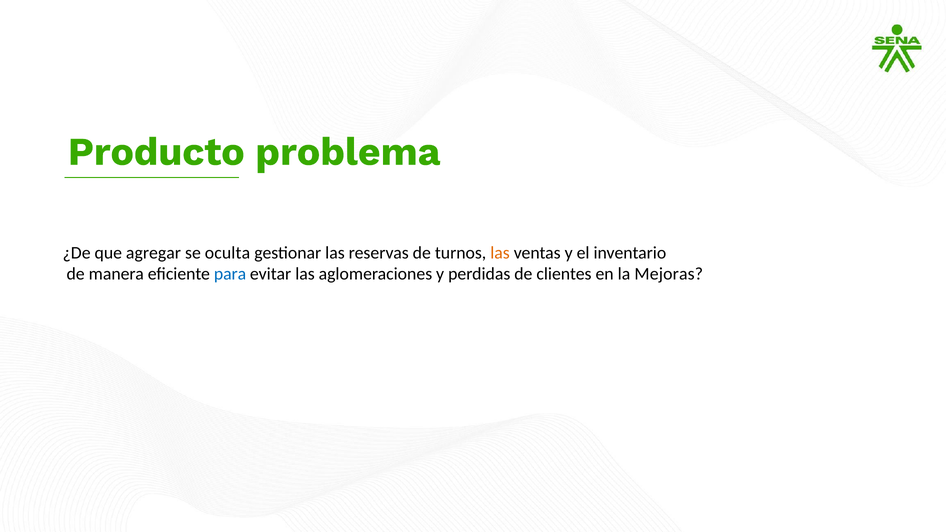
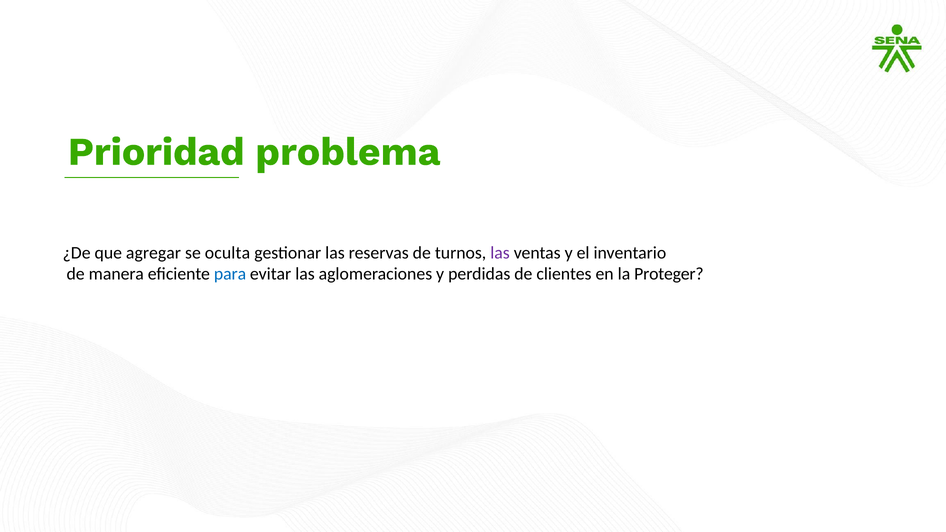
Producto: Producto -> Prioridad
las at (500, 253) colour: orange -> purple
Mejoras: Mejoras -> Proteger
